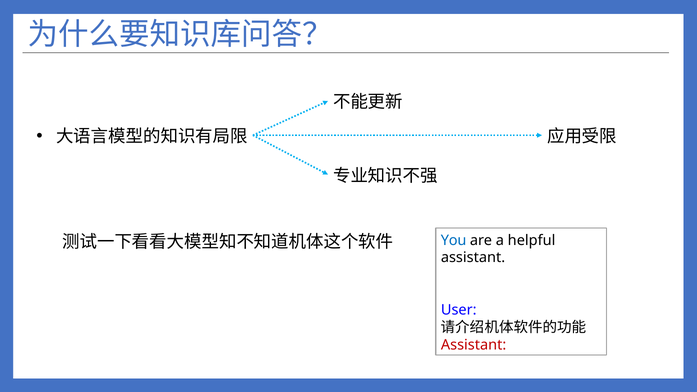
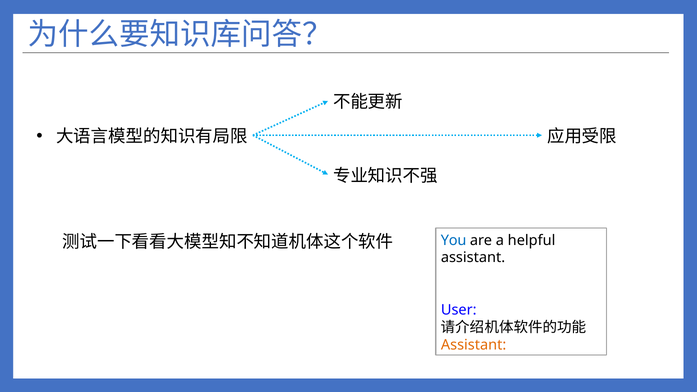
Assistant at (474, 345) colour: red -> orange
